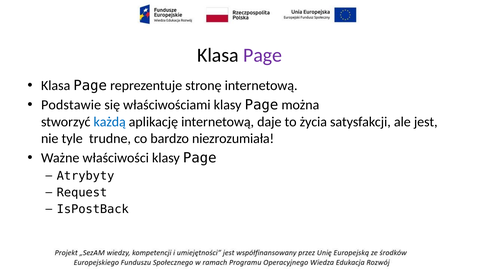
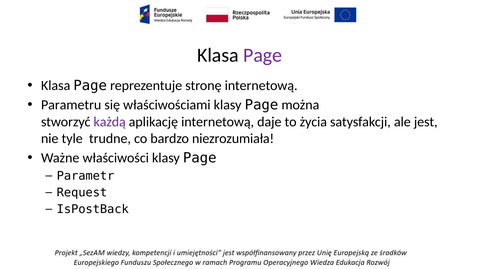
Podstawie: Podstawie -> Parametru
każdą colour: blue -> purple
Atrybyty: Atrybyty -> Parametr
